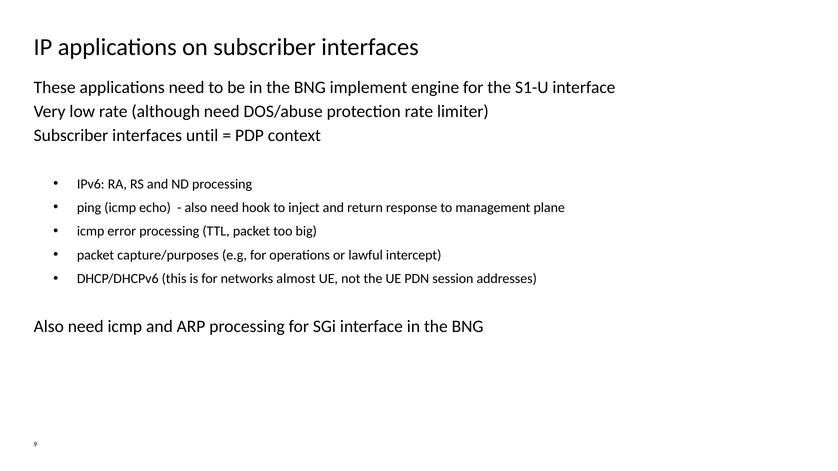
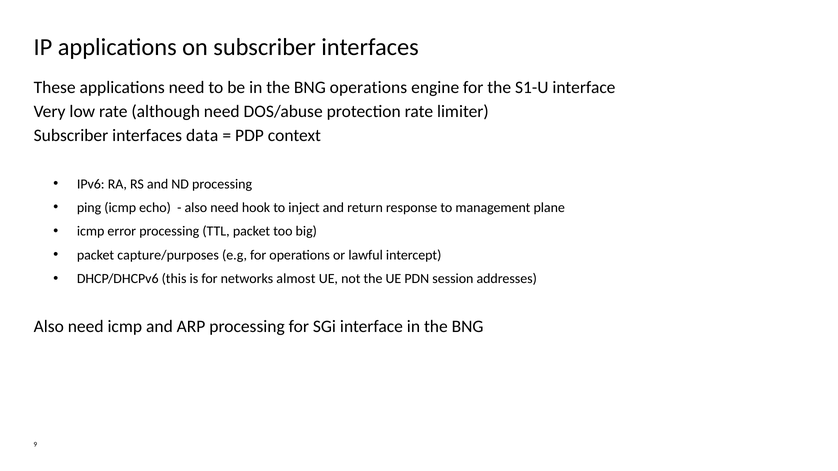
BNG implement: implement -> operations
until: until -> data
